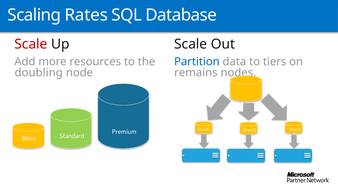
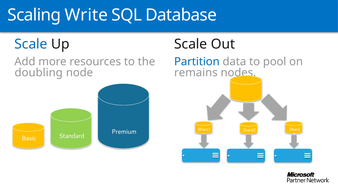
Rates: Rates -> Write
Scale at (31, 44) colour: red -> blue
tiers: tiers -> pool
